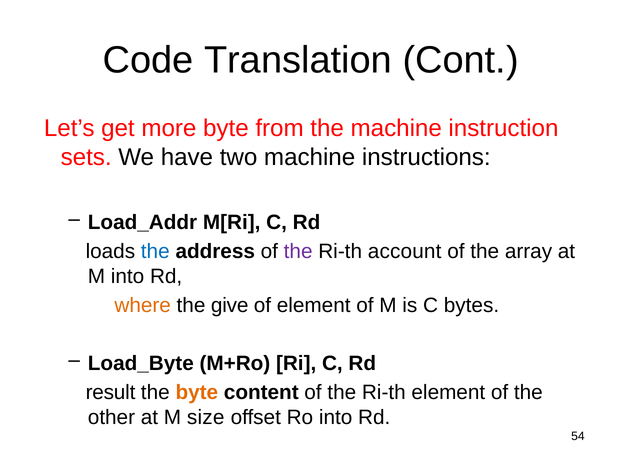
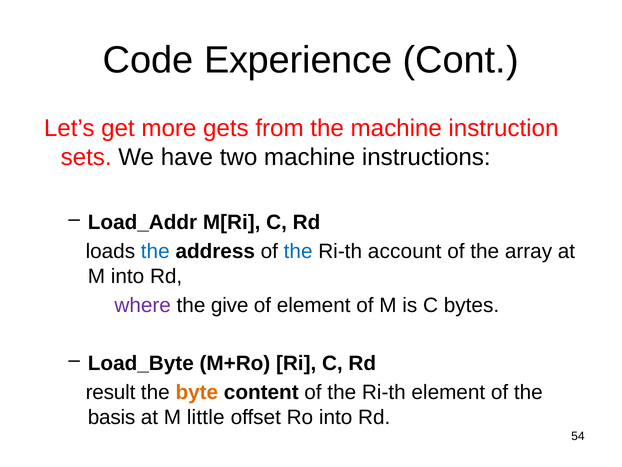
Translation: Translation -> Experience
more byte: byte -> gets
the at (298, 251) colour: purple -> blue
where colour: orange -> purple
other: other -> basis
size: size -> little
